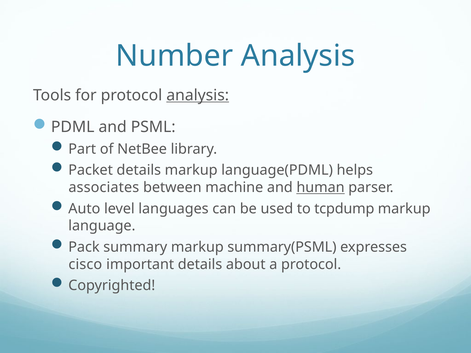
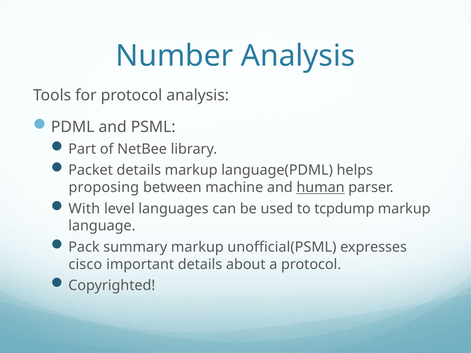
analysis at (198, 95) underline: present -> none
associates: associates -> proposing
Auto: Auto -> With
summary(PSML: summary(PSML -> unofficial(PSML
